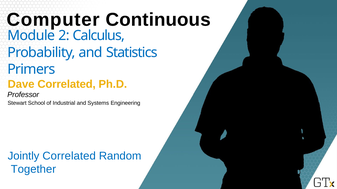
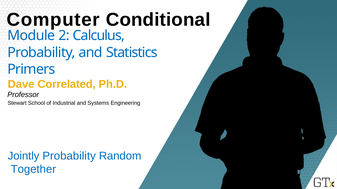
Continuous: Continuous -> Conditional
Jointly Correlated: Correlated -> Probability
